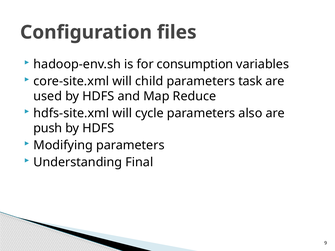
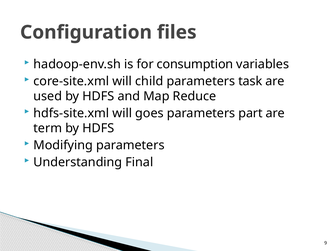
cycle: cycle -> goes
also: also -> part
push: push -> term
